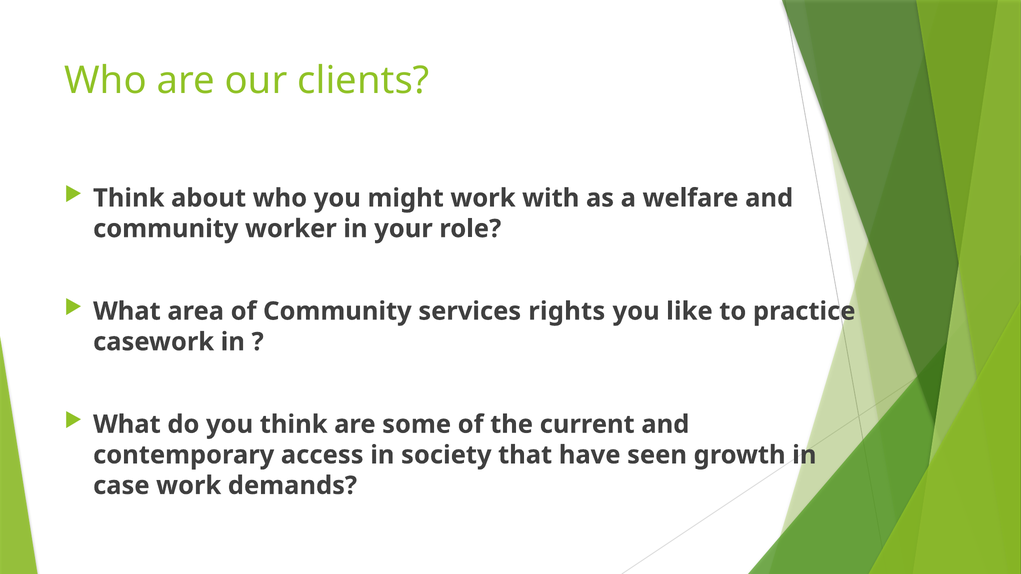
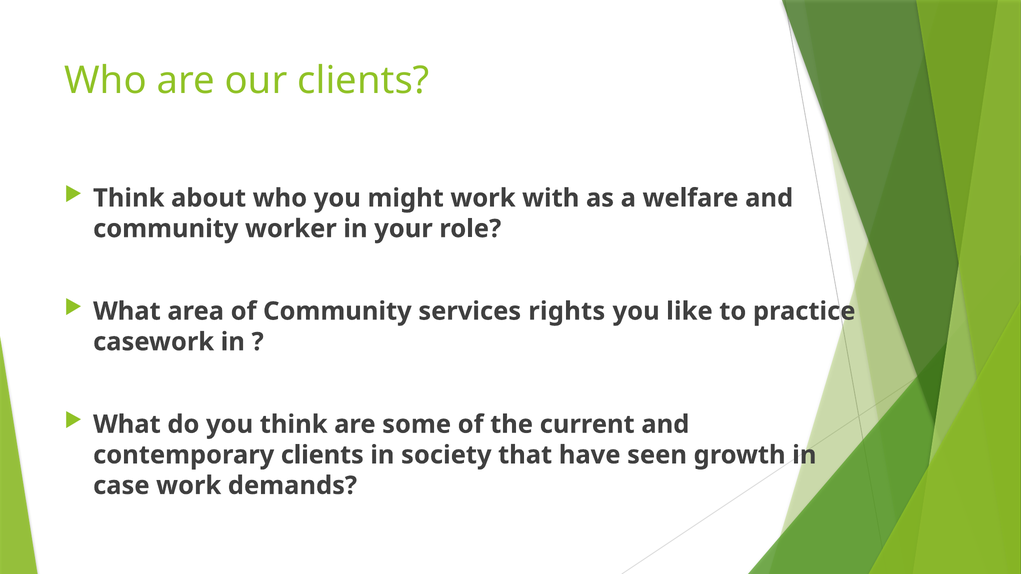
contemporary access: access -> clients
